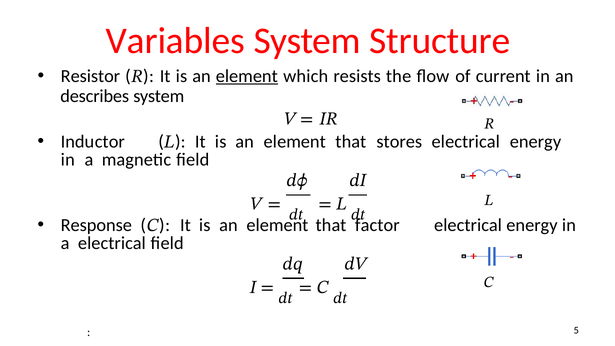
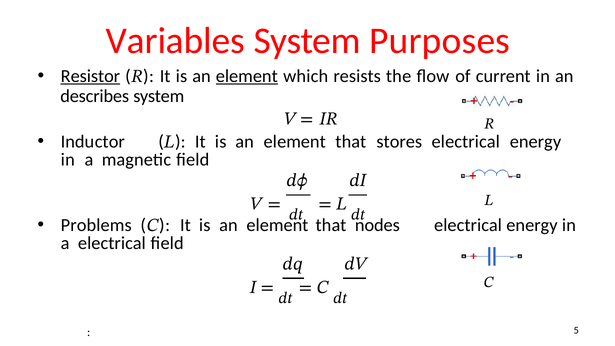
Structure: Structure -> Purposes
Resistor underline: none -> present
Response: Response -> Problems
factor: factor -> nodes
